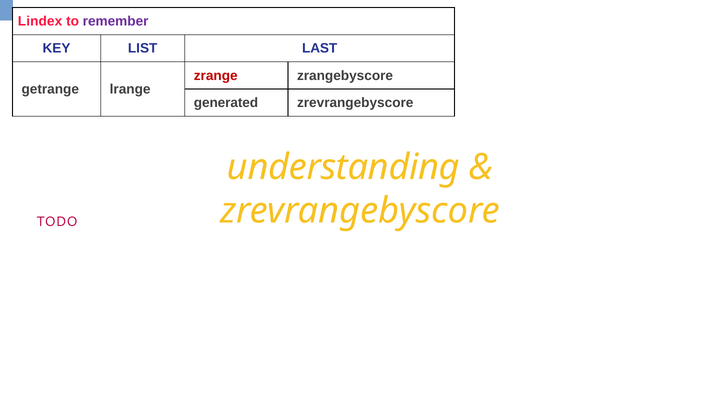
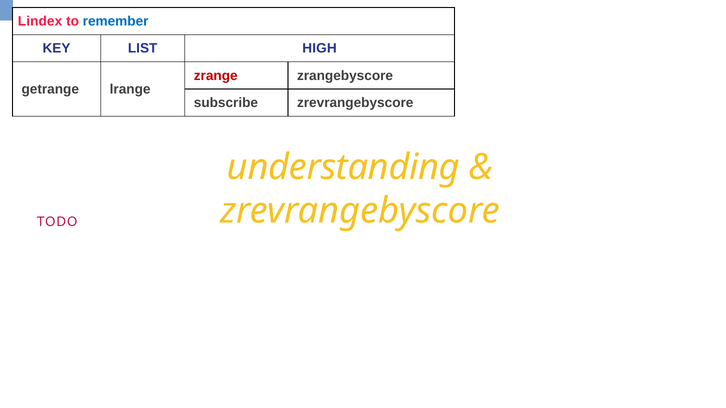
remember colour: purple -> blue
LAST: LAST -> HIGH
generated: generated -> subscribe
